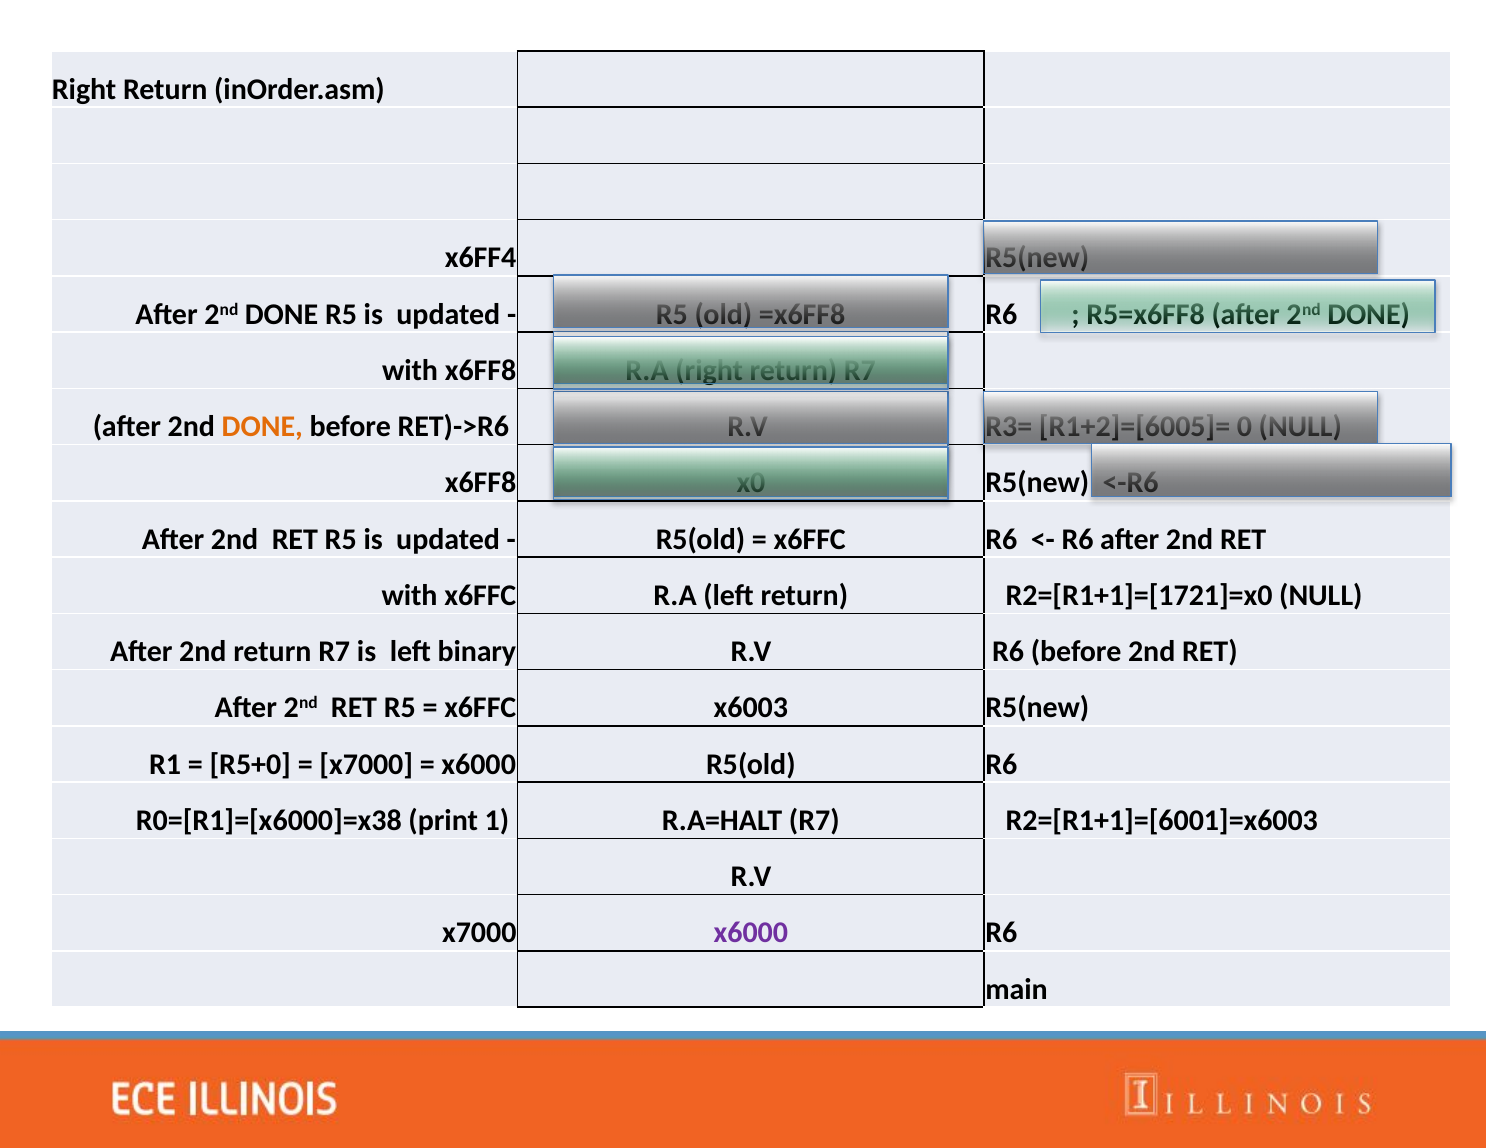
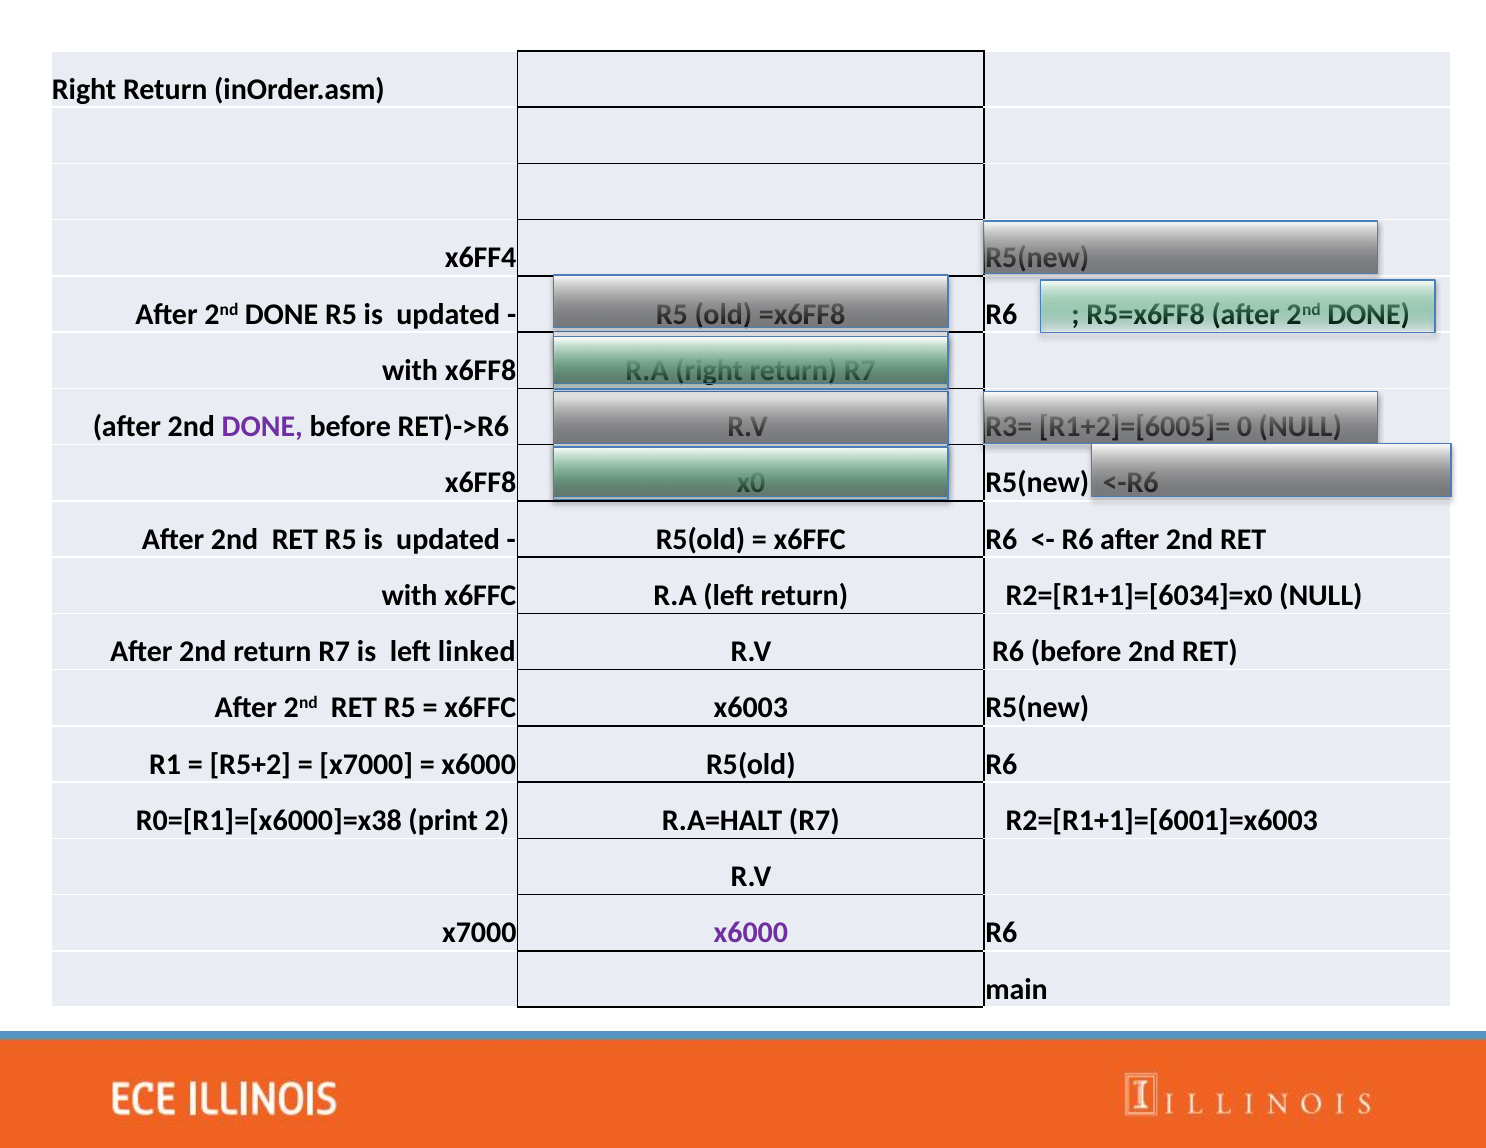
DONE at (262, 427) colour: orange -> purple
R2=[R1+1]=[1721]=x0: R2=[R1+1]=[1721]=x0 -> R2=[R1+1]=[6034]=x0
binary: binary -> linked
R5+0: R5+0 -> R5+2
1: 1 -> 2
